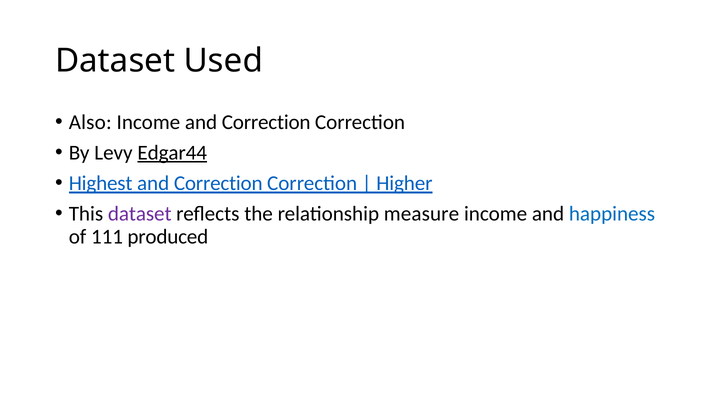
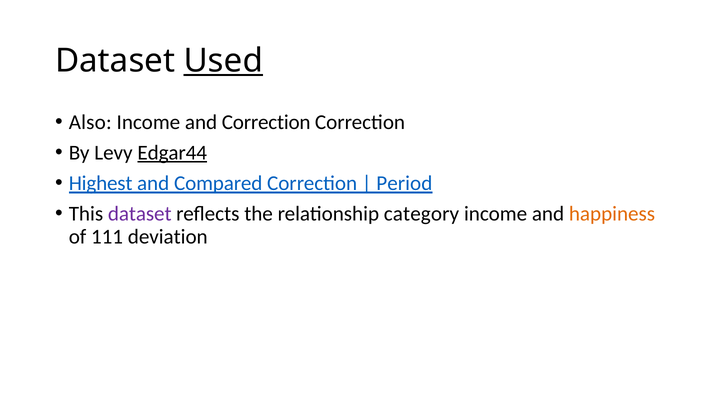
Used underline: none -> present
Correction at (218, 183): Correction -> Compared
Higher: Higher -> Period
measure: measure -> category
happiness colour: blue -> orange
produced: produced -> deviation
